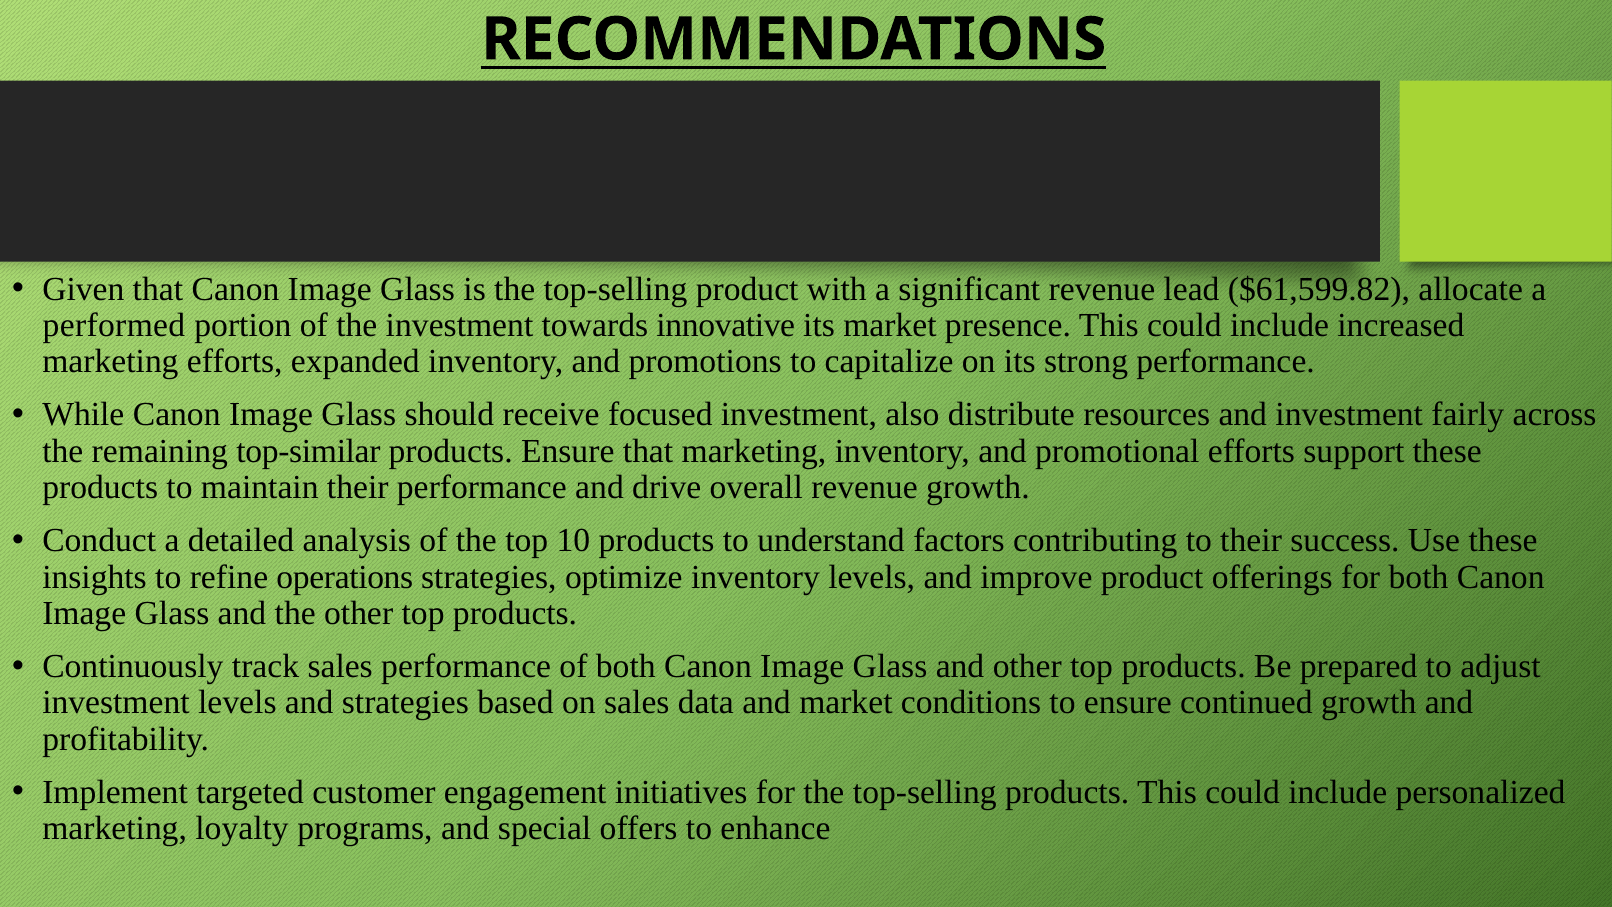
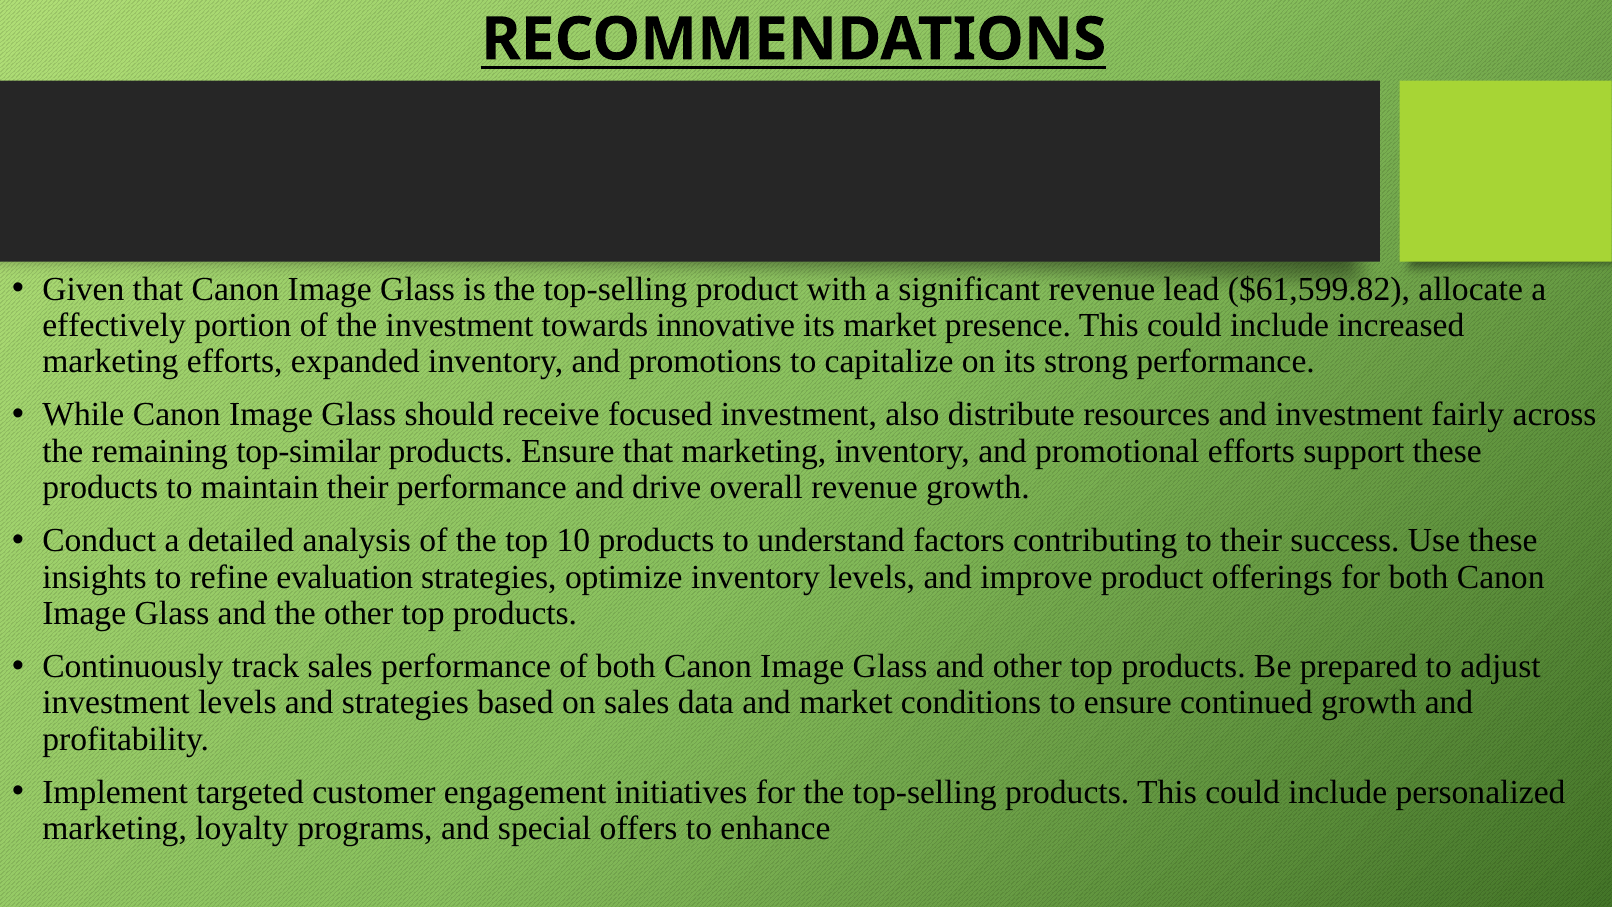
performed: performed -> effectively
operations: operations -> evaluation
